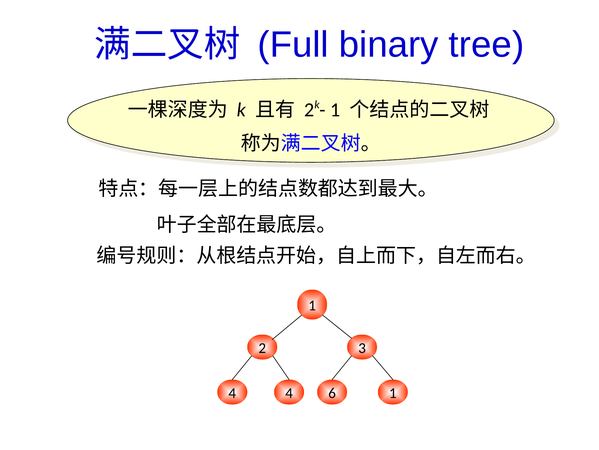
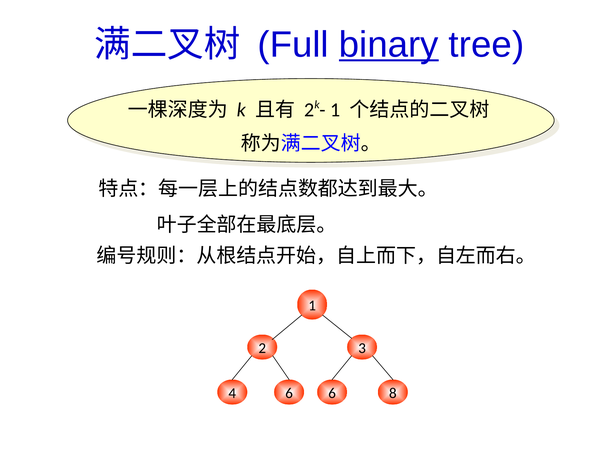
binary underline: none -> present
4 4: 4 -> 6
6 1: 1 -> 8
